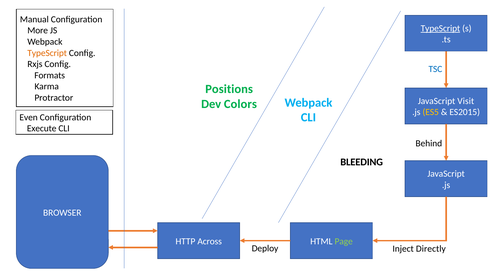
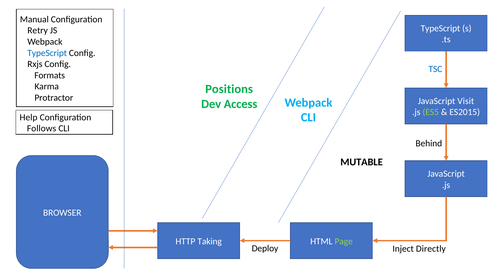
TypeScript at (440, 28) underline: present -> none
More: More -> Retry
TypeScript at (47, 53) colour: orange -> blue
Colors: Colors -> Access
ES5 colour: yellow -> light green
Even: Even -> Help
Execute: Execute -> Follows
BLEEDING: BLEEDING -> MUTABLE
Across: Across -> Taking
